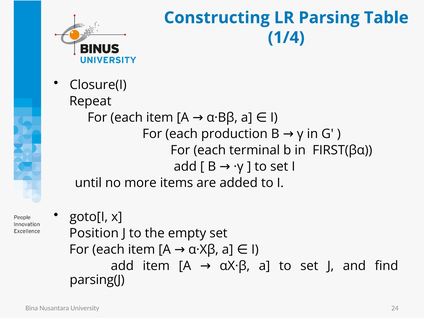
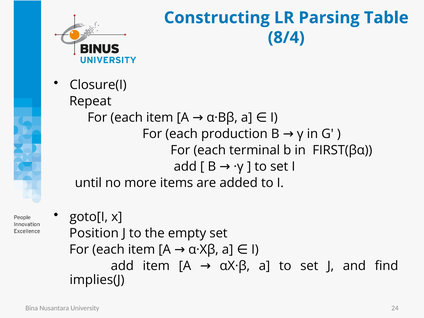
1/4: 1/4 -> 8/4
parsing(J: parsing(J -> implies(J
